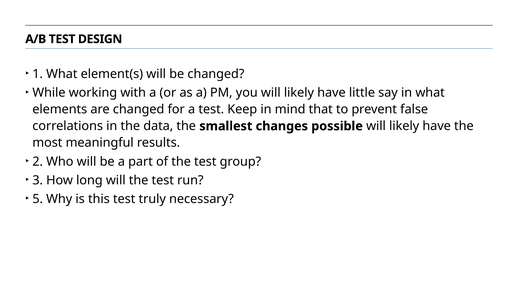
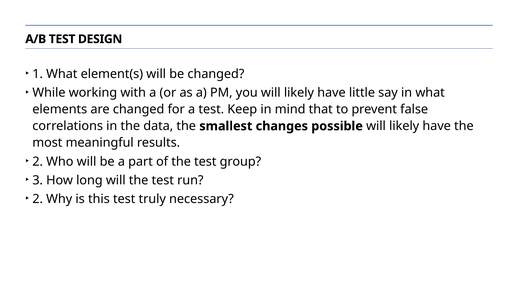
5 at (38, 199): 5 -> 2
